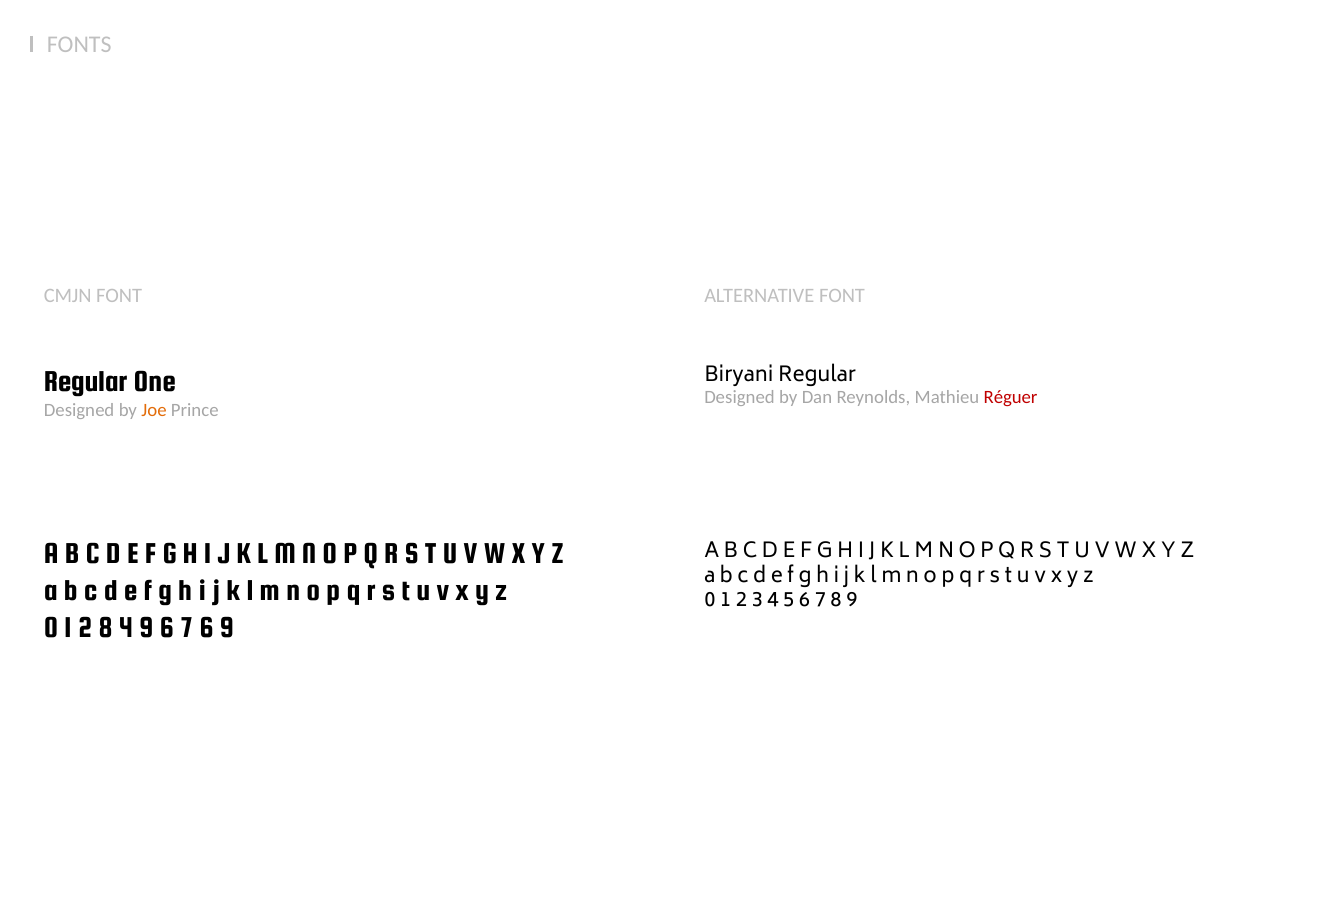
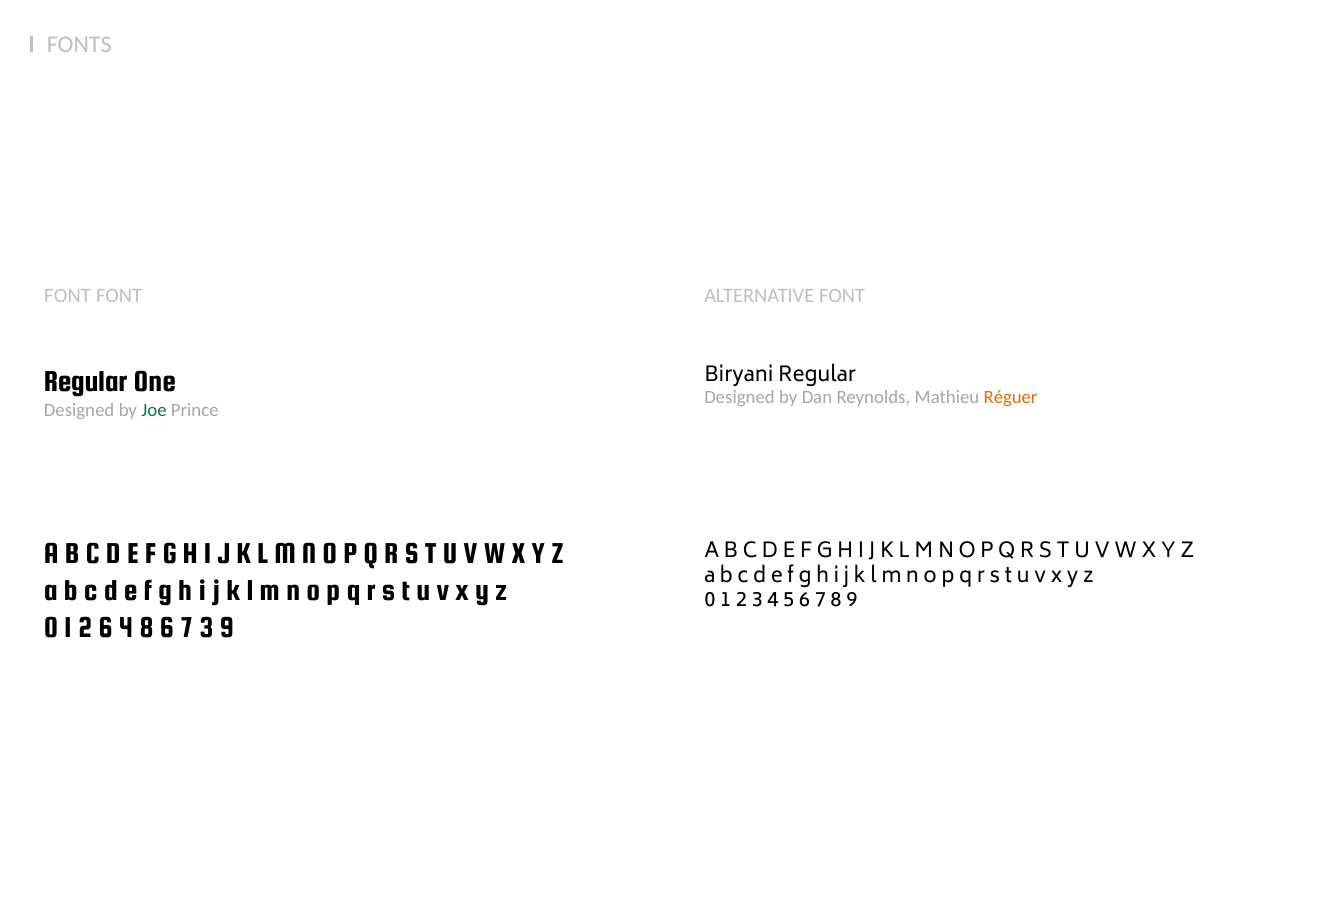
CMJN at (68, 295): CMJN -> FONT
Réguer colour: red -> orange
Joe colour: orange -> green
2 8: 8 -> 6
4 9: 9 -> 8
7 6: 6 -> 3
